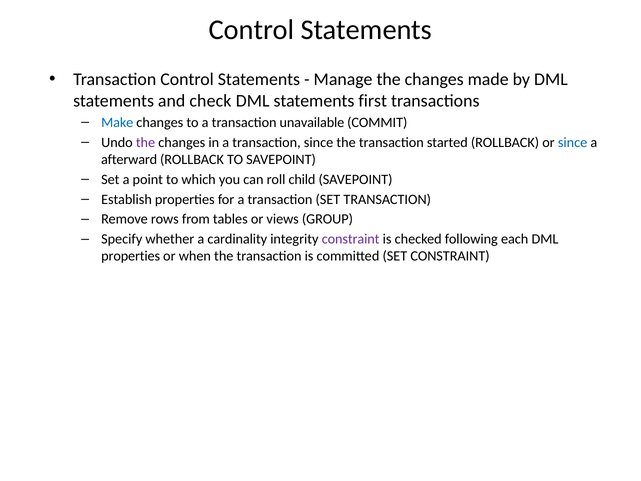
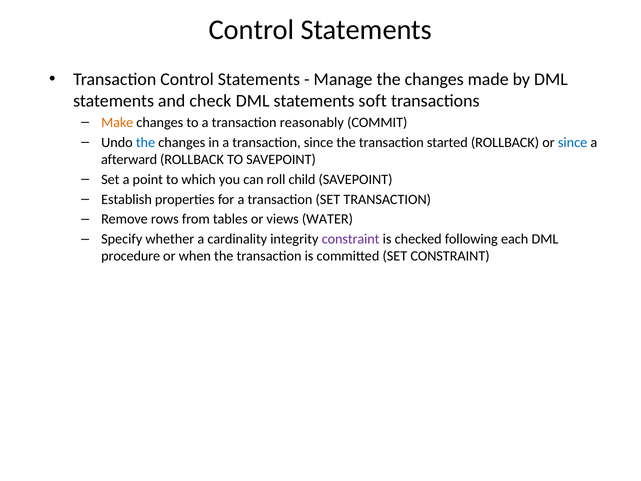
first: first -> soft
Make colour: blue -> orange
unavailable: unavailable -> reasonably
the at (146, 142) colour: purple -> blue
GROUP: GROUP -> WATER
properties at (131, 256): properties -> procedure
